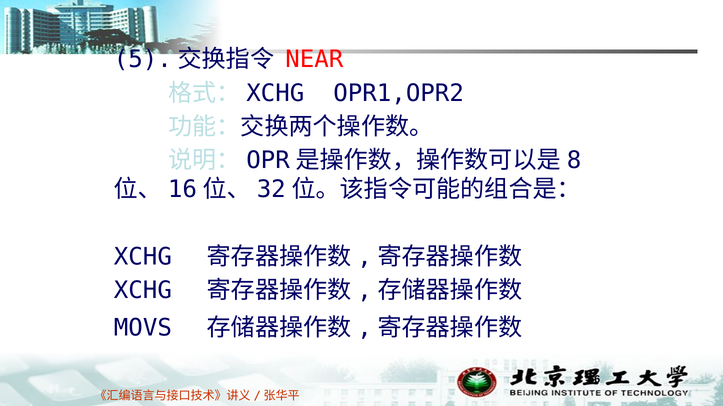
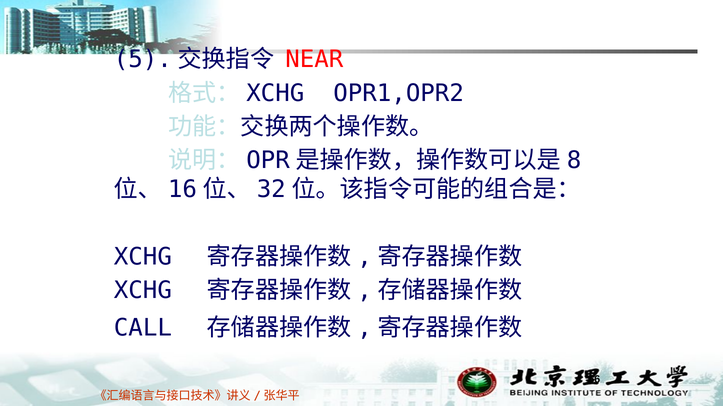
MOVS: MOVS -> CALL
